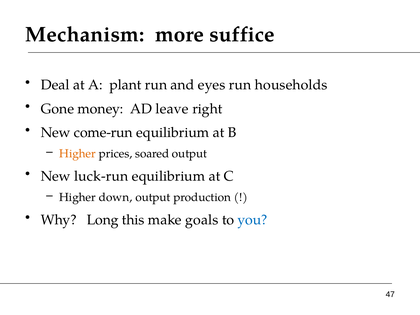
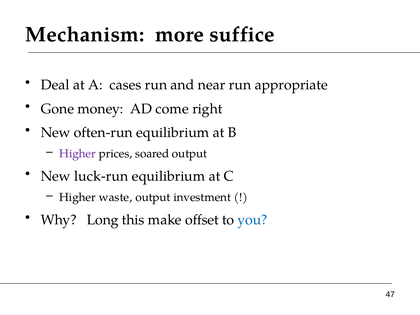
plant: plant -> cases
eyes: eyes -> near
households: households -> appropriate
leave: leave -> come
come-run: come-run -> often-run
Higher at (78, 154) colour: orange -> purple
down: down -> waste
production: production -> investment
goals: goals -> offset
